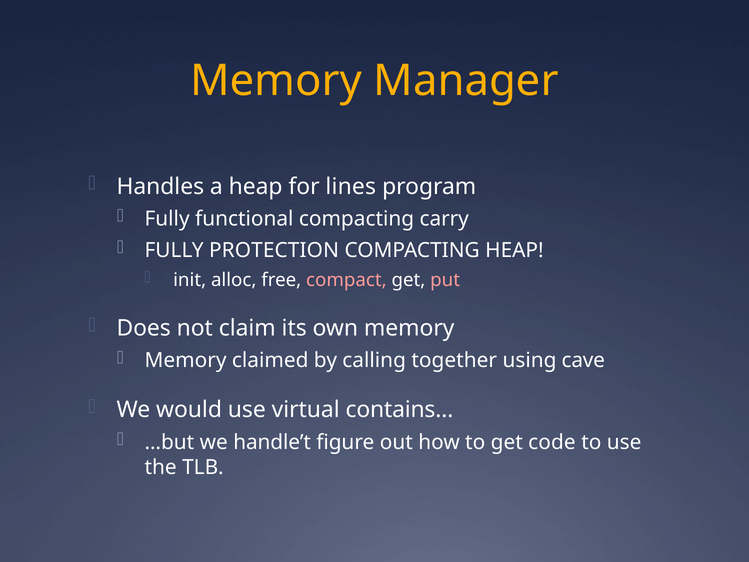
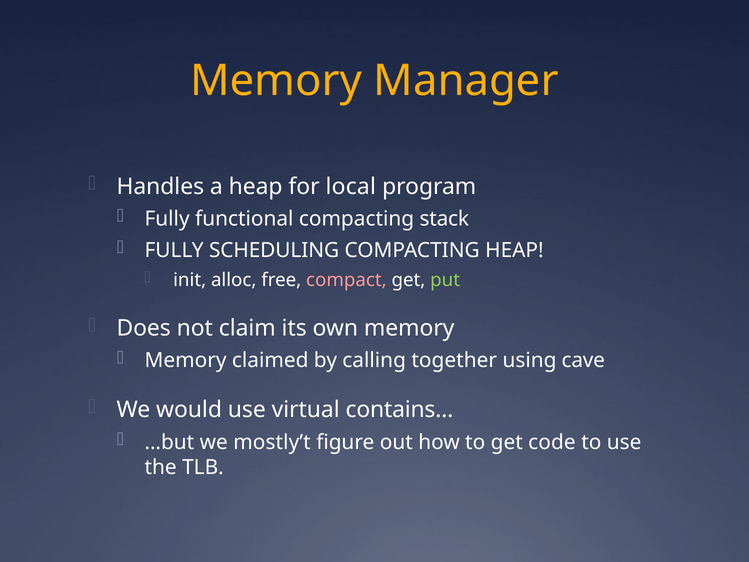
lines: lines -> local
carry: carry -> stack
PROTECTION: PROTECTION -> SCHEDULING
put colour: pink -> light green
handle’t: handle’t -> mostly’t
